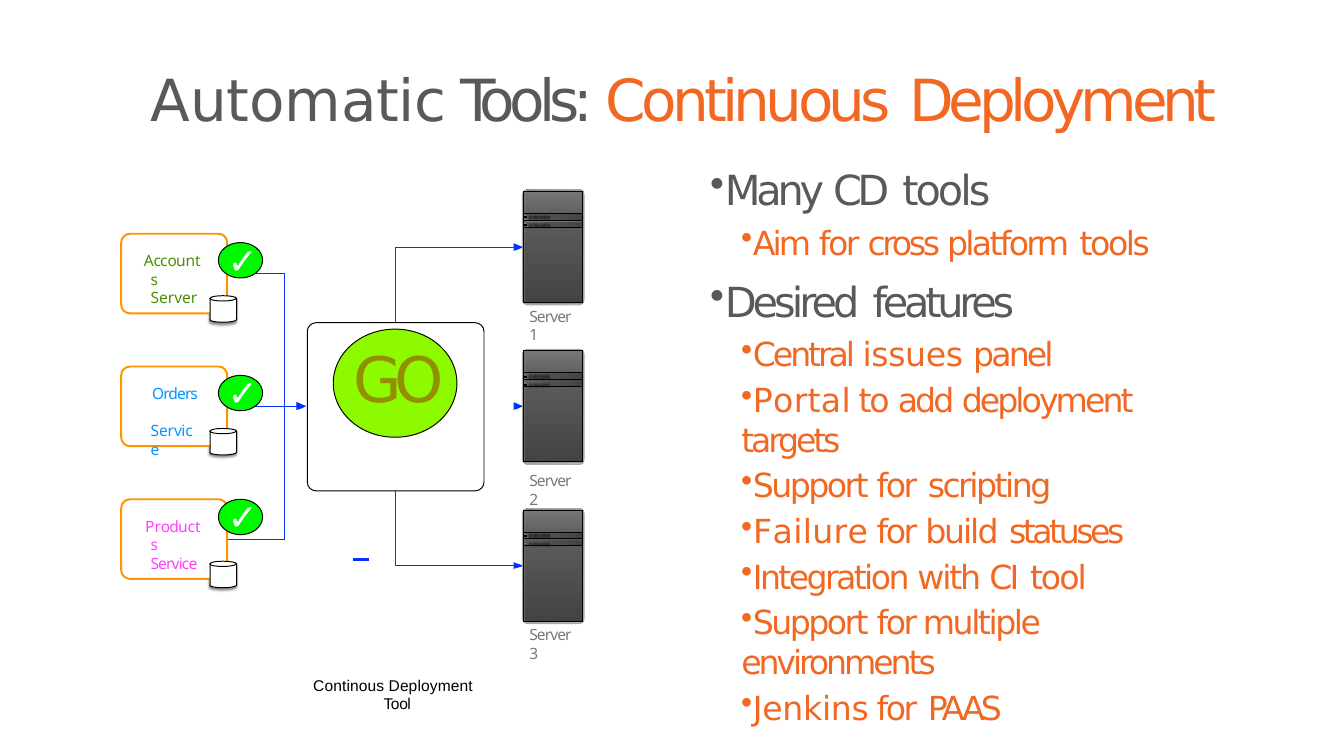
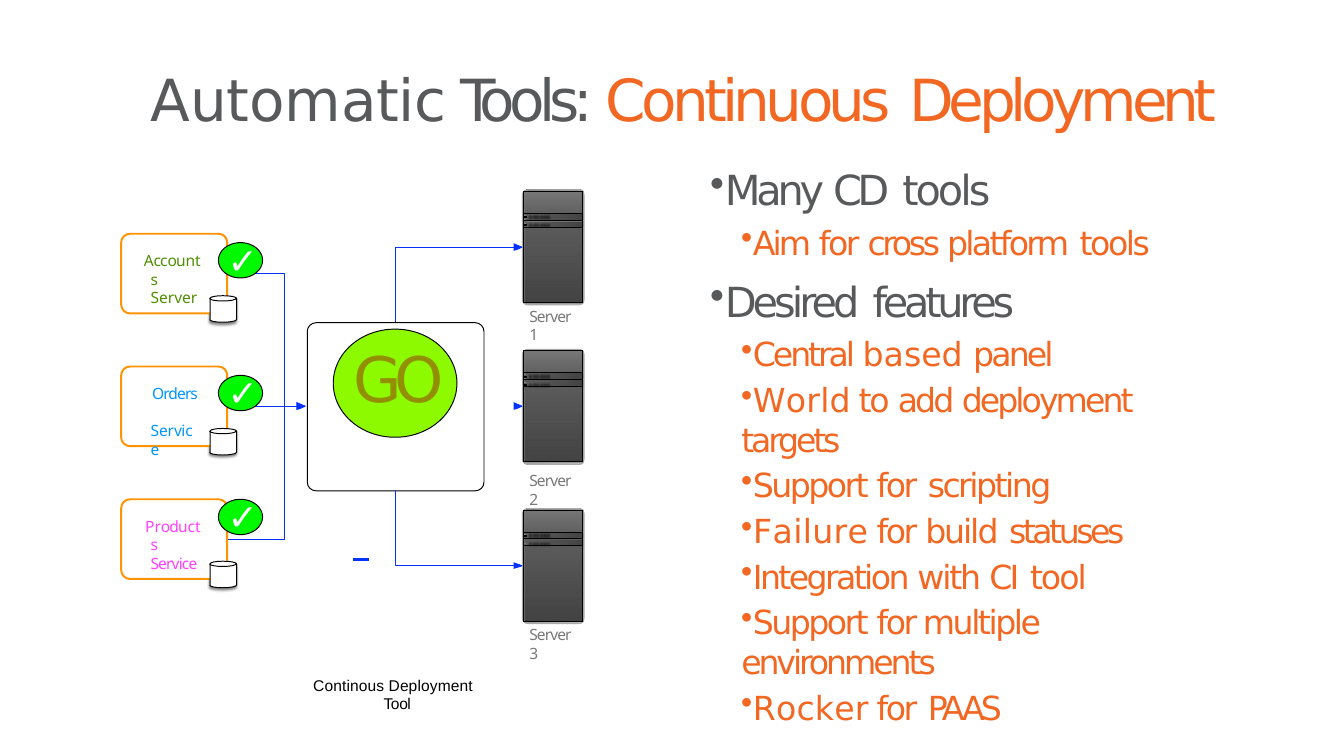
issues: issues -> based
Portal: Portal -> World
Jenkins: Jenkins -> Rocker
